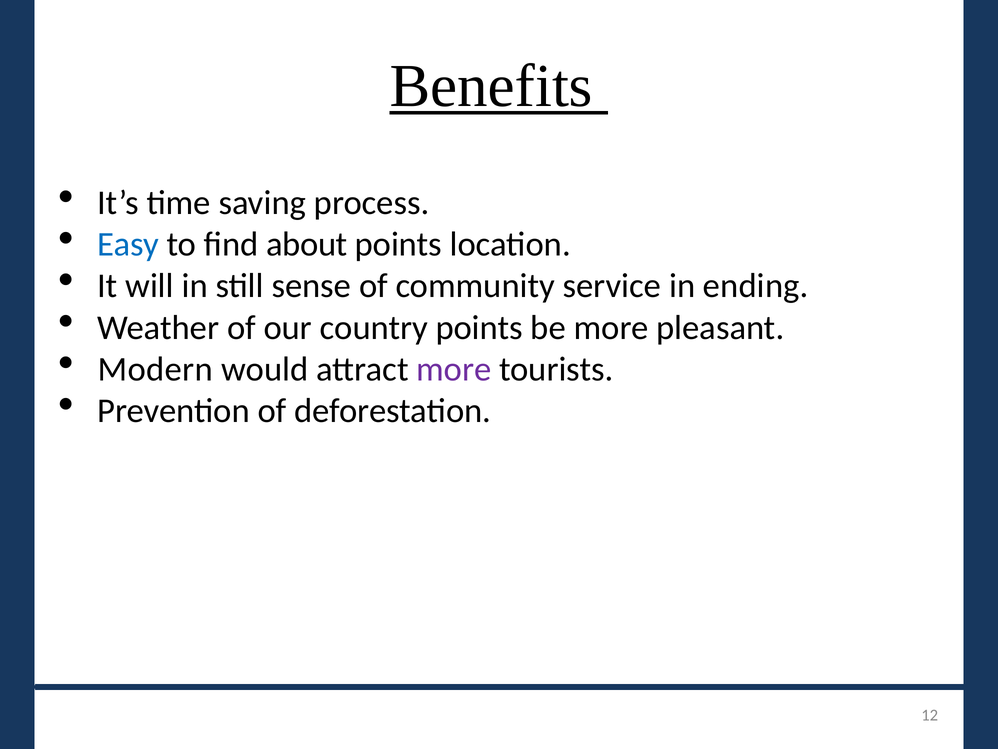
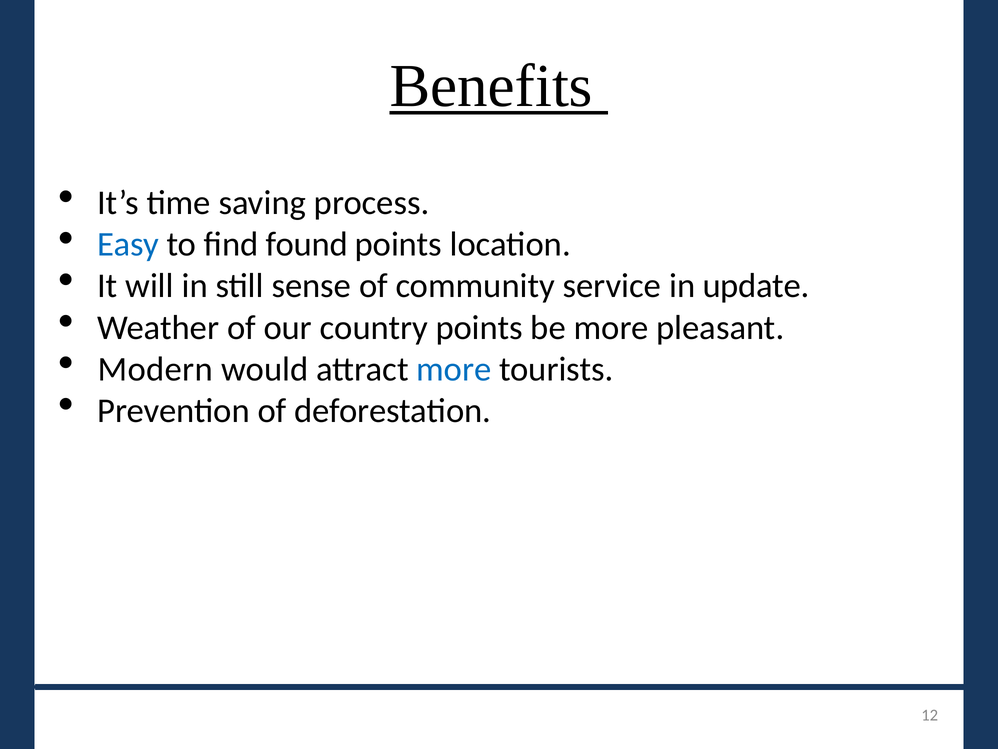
about: about -> found
ending: ending -> update
more at (454, 369) colour: purple -> blue
